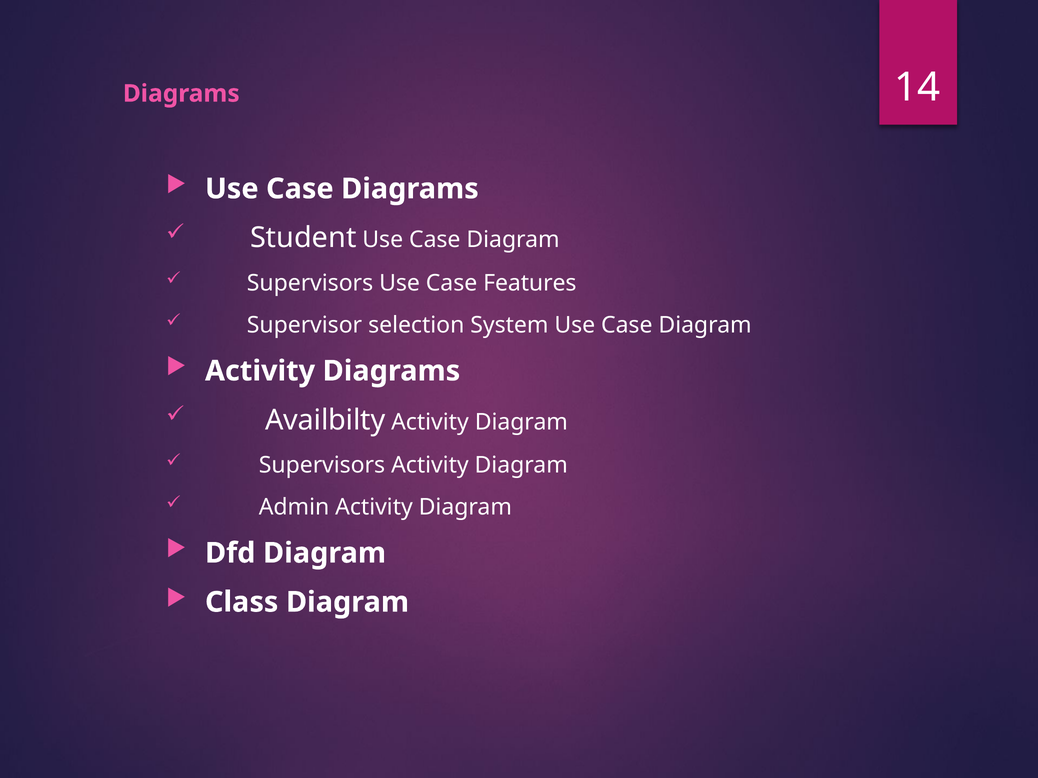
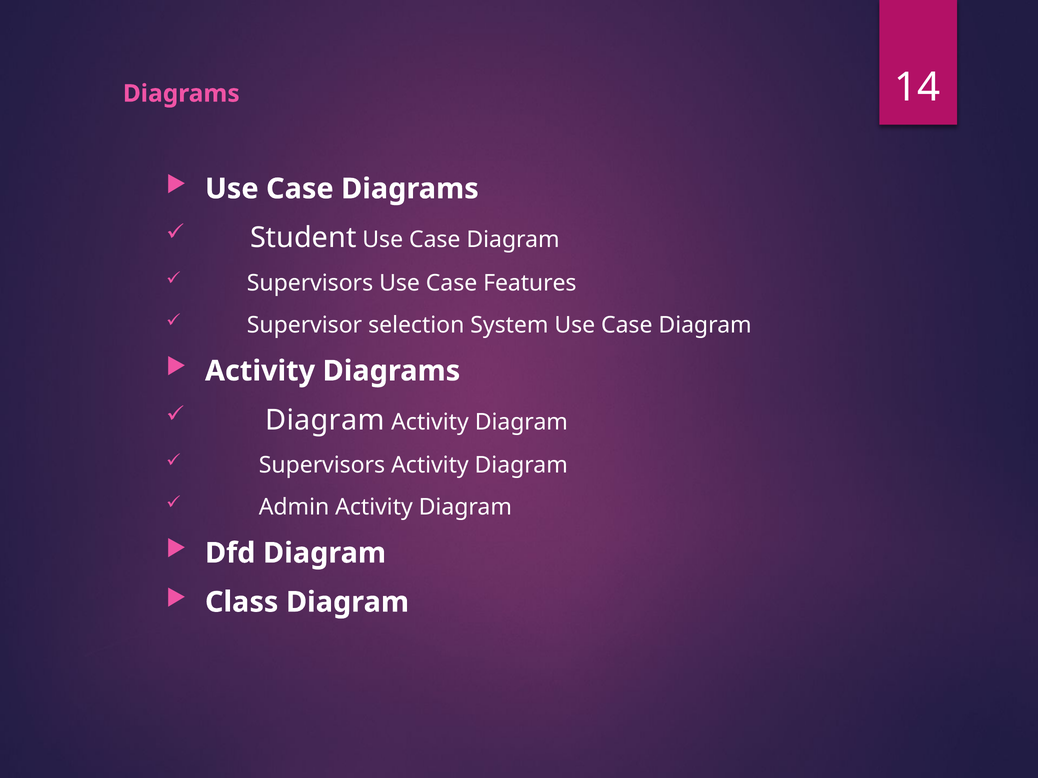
Availbilty at (325, 420): Availbilty -> Diagram
